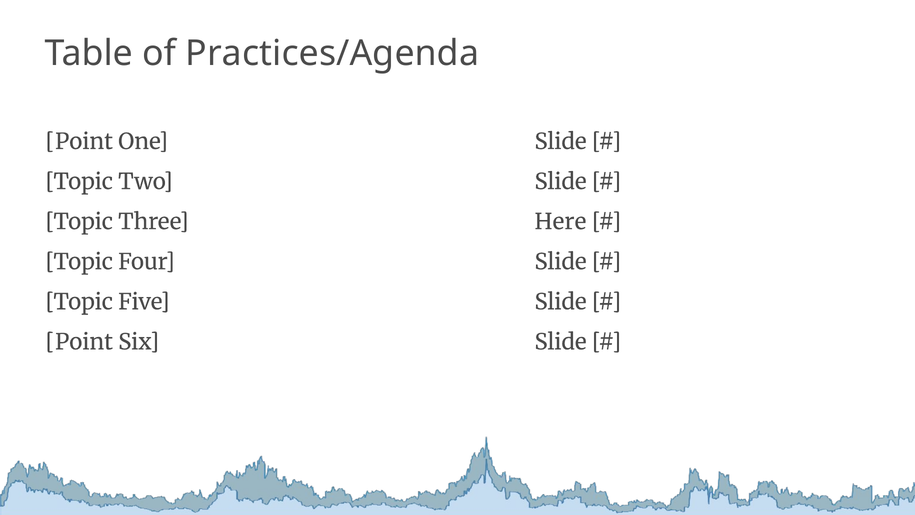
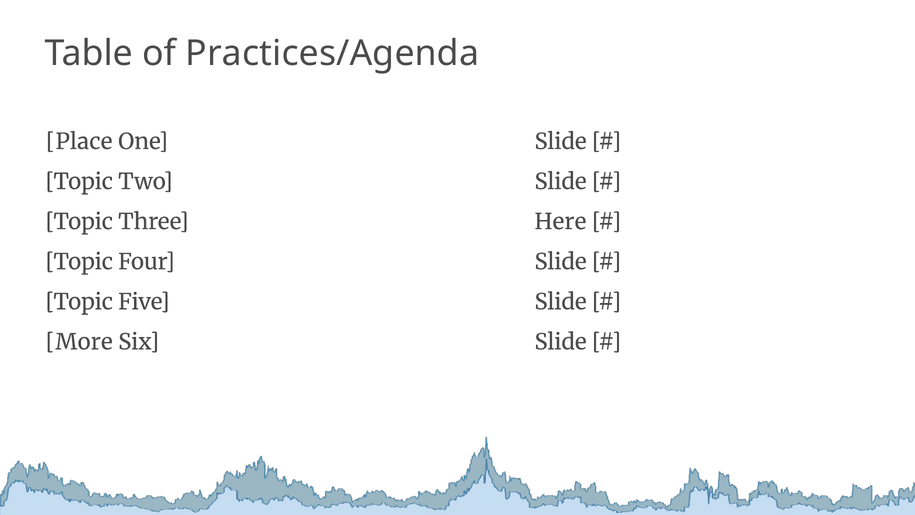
Point at (79, 142): Point -> Place
Point at (79, 342): Point -> More
